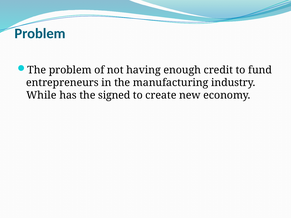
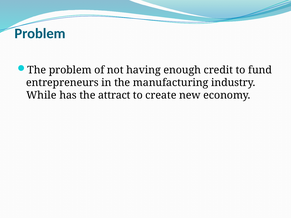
signed: signed -> attract
